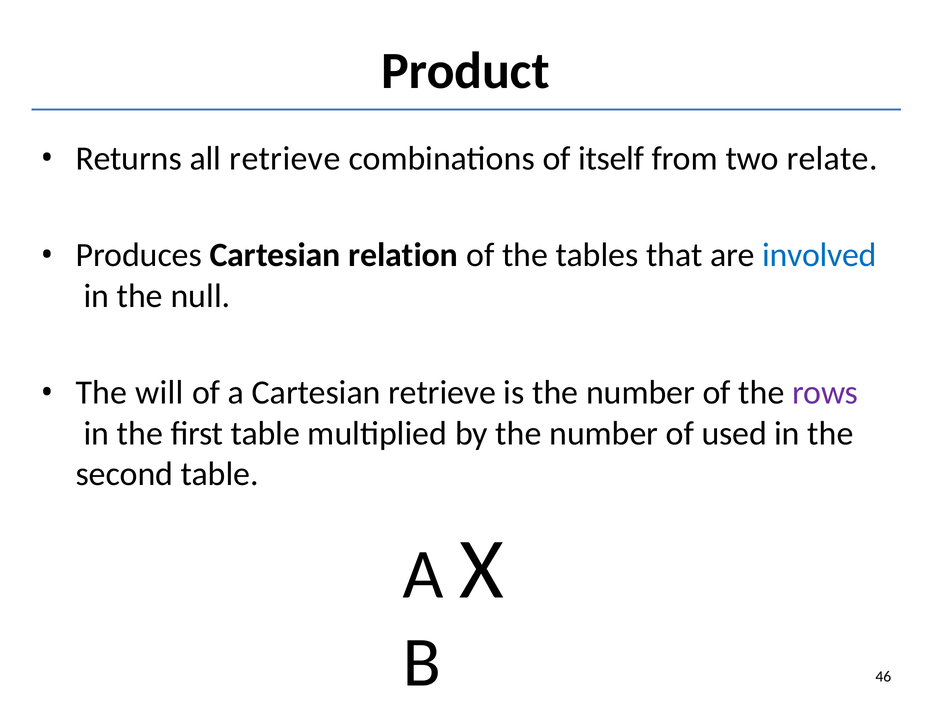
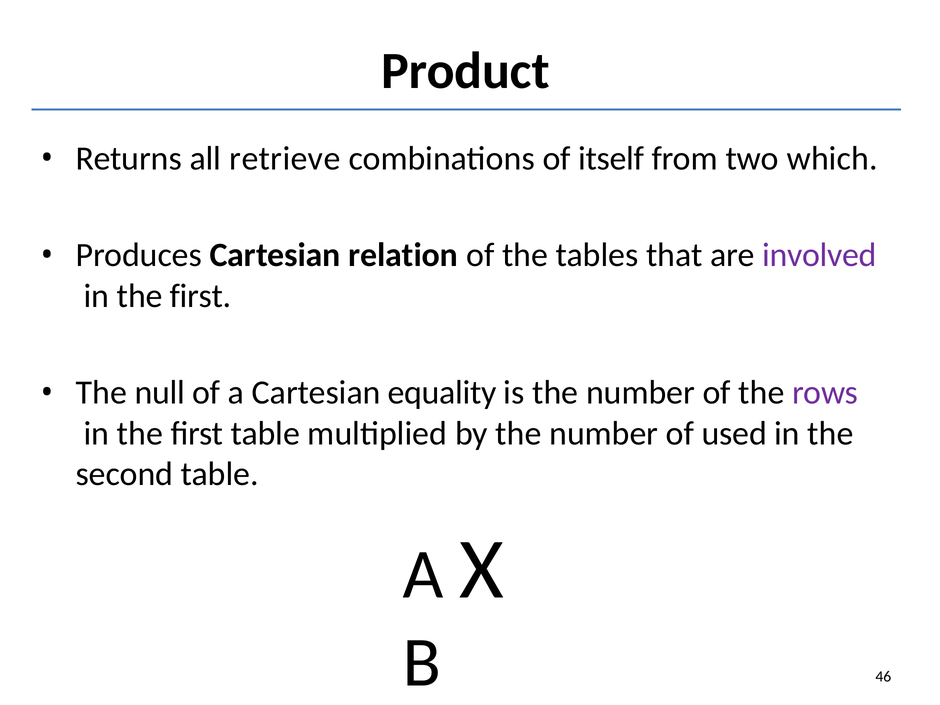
relate: relate -> which
involved colour: blue -> purple
null at (200, 296): null -> first
will: will -> null
Cartesian retrieve: retrieve -> equality
